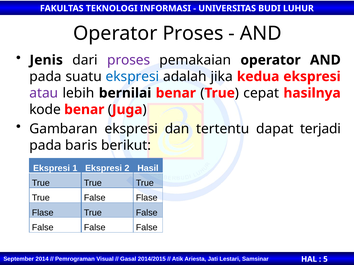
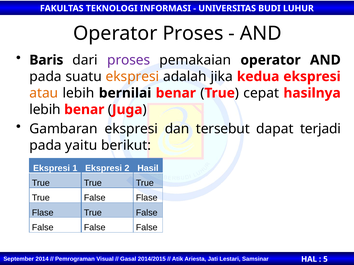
Jenis: Jenis -> Baris
ekspresi at (132, 77) colour: blue -> orange
atau colour: purple -> orange
kode at (45, 110): kode -> lebih
tertentu: tertentu -> tersebut
baris: baris -> yaitu
